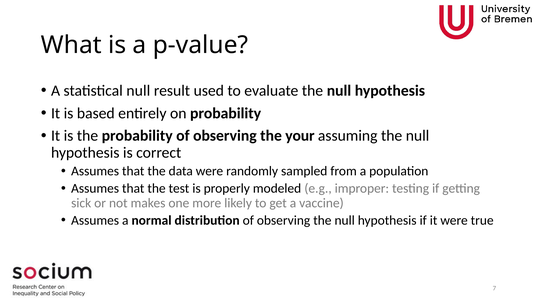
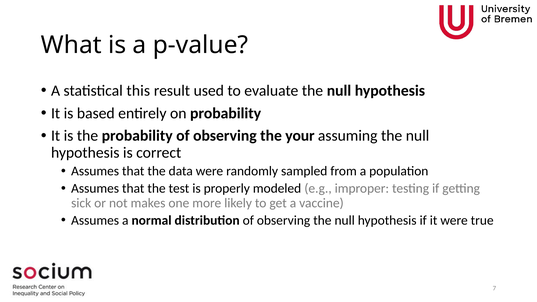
statistical null: null -> this
